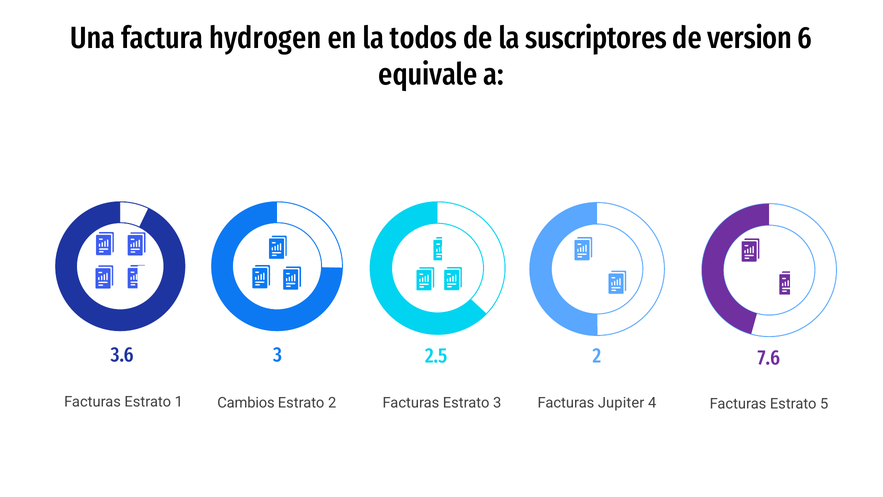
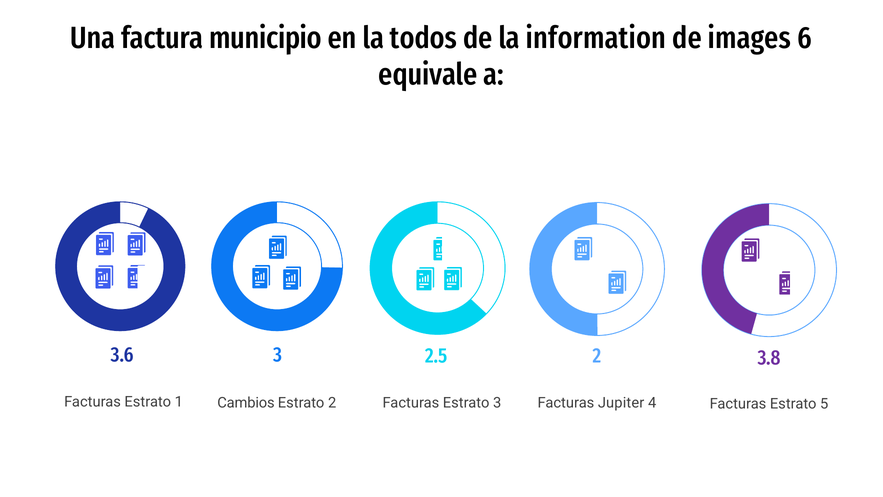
hydrogen: hydrogen -> municipio
suscriptores: suscriptores -> information
version: version -> images
7.6: 7.6 -> 3.8
